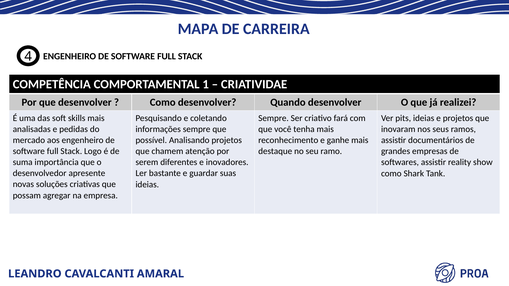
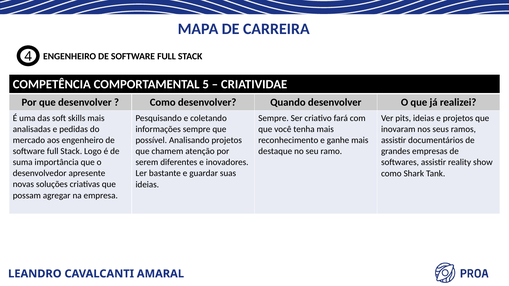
1: 1 -> 5
